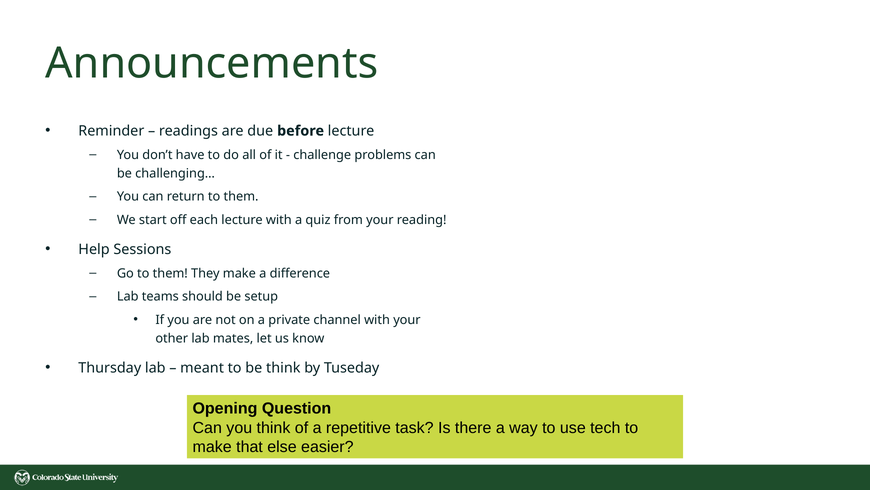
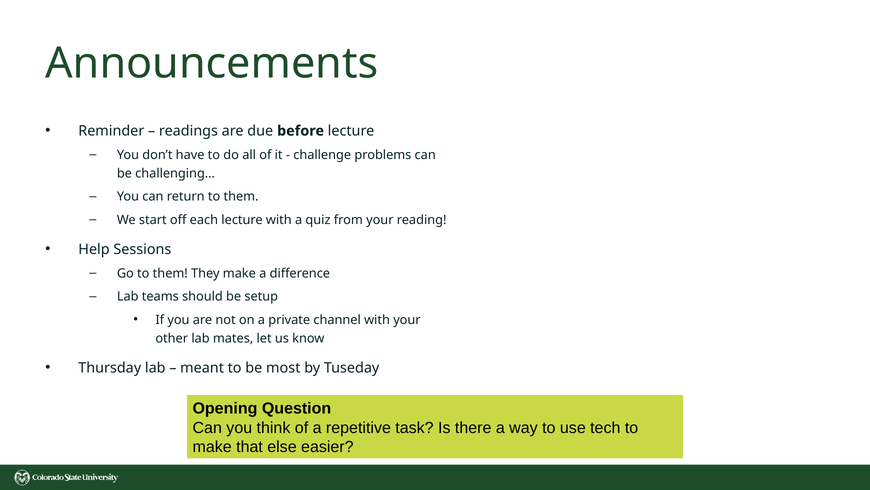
be think: think -> most
